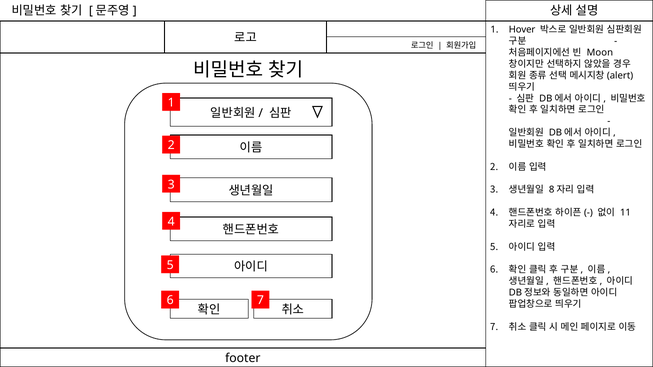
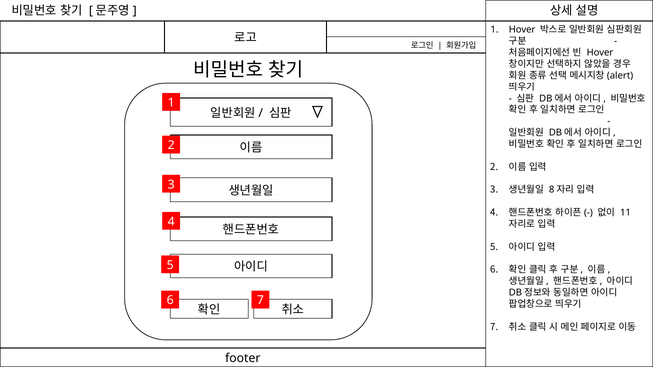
Moon at (600, 53): Moon -> Hover
